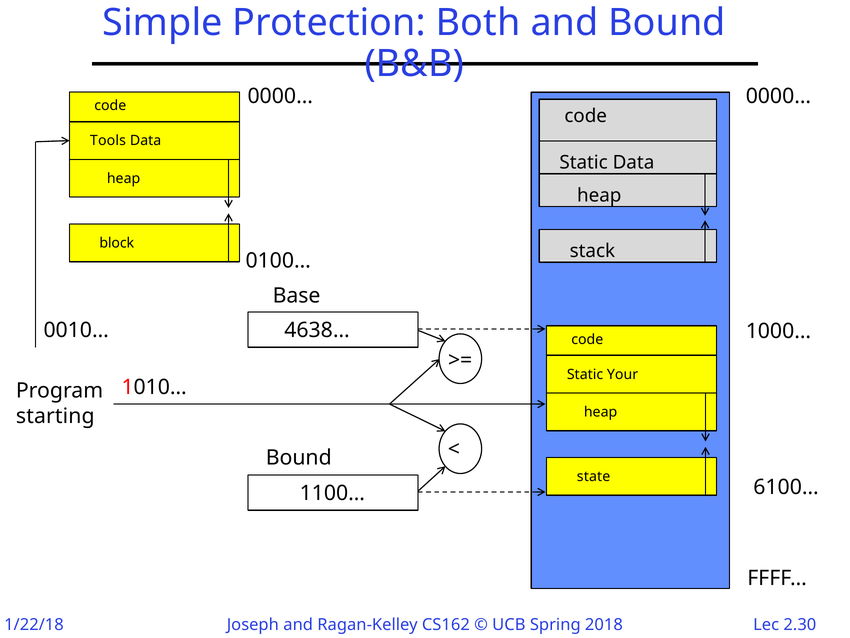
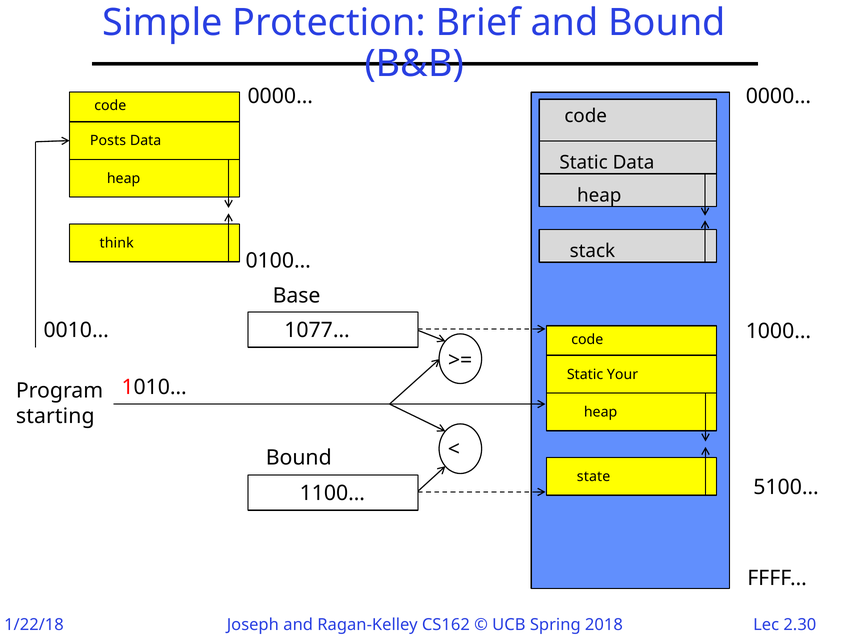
Both: Both -> Brief
Tools: Tools -> Posts
block: block -> think
4638…: 4638… -> 1077…
6100…: 6100… -> 5100…
